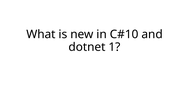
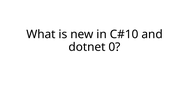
1: 1 -> 0
